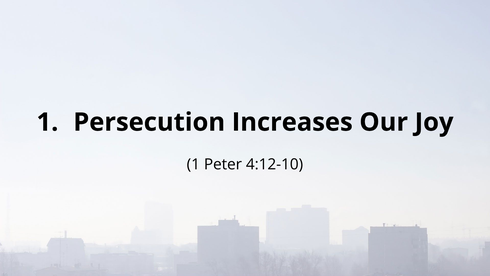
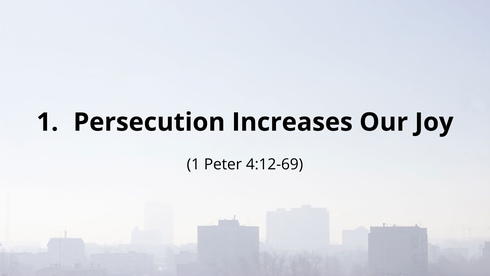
4:12-10: 4:12-10 -> 4:12-69
